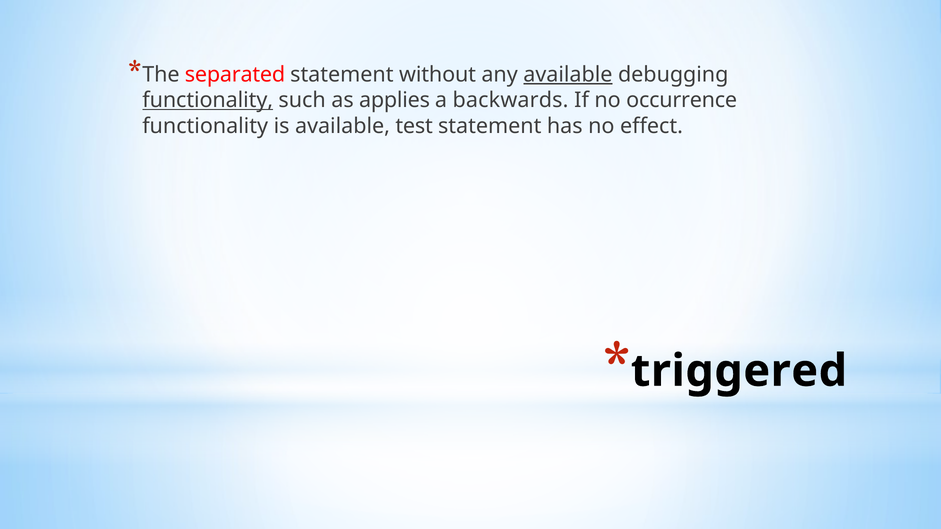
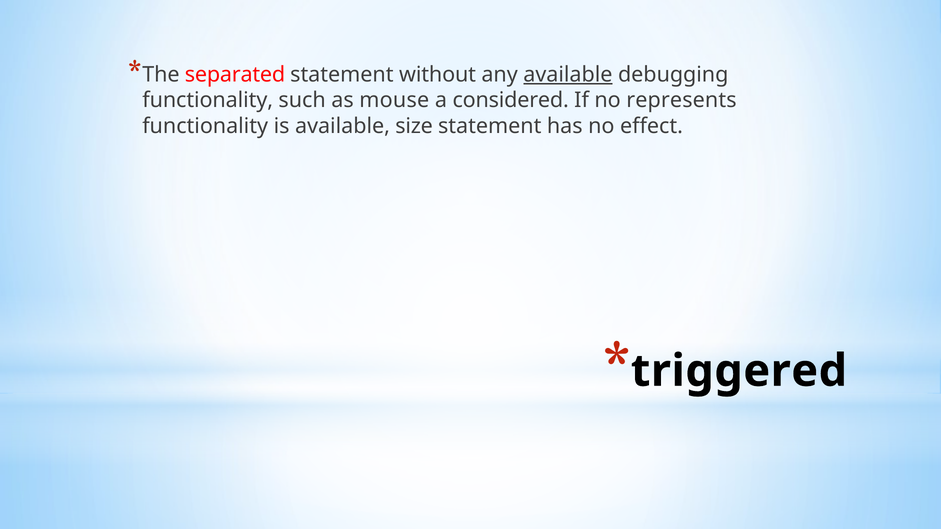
functionality at (208, 100) underline: present -> none
applies: applies -> mouse
backwards: backwards -> considered
occurrence: occurrence -> represents
test: test -> size
